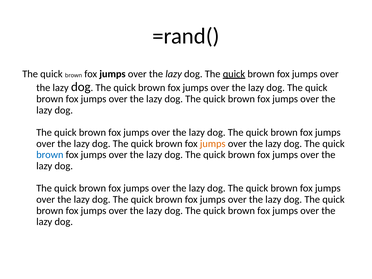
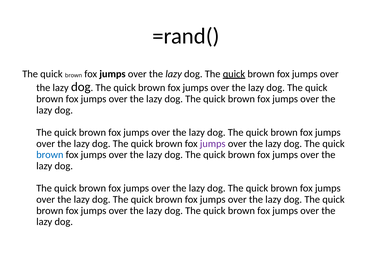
jumps at (213, 144) colour: orange -> purple
